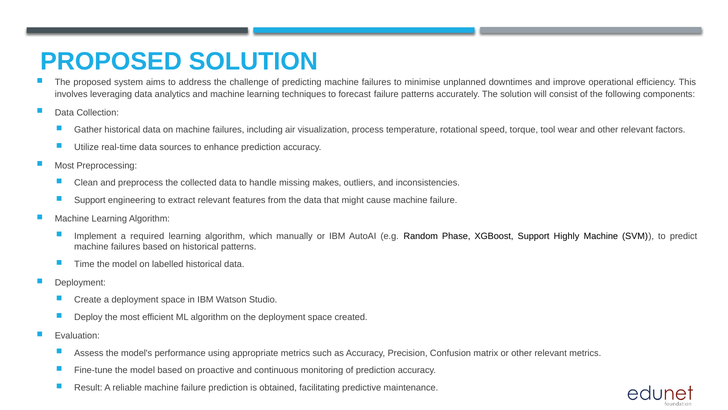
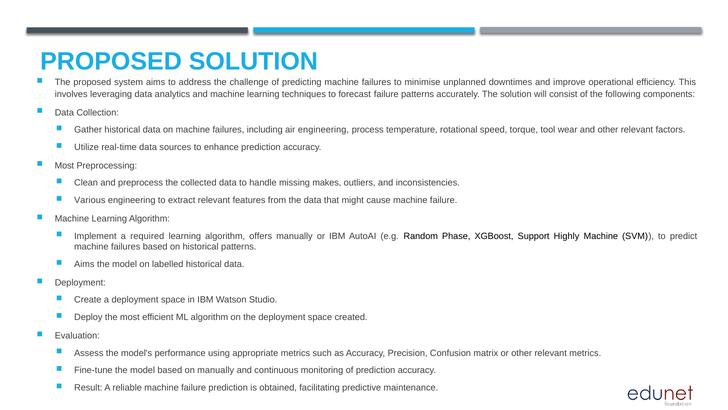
air visualization: visualization -> engineering
Support at (90, 200): Support -> Various
which: which -> offers
Time at (84, 264): Time -> Aims
on proactive: proactive -> manually
